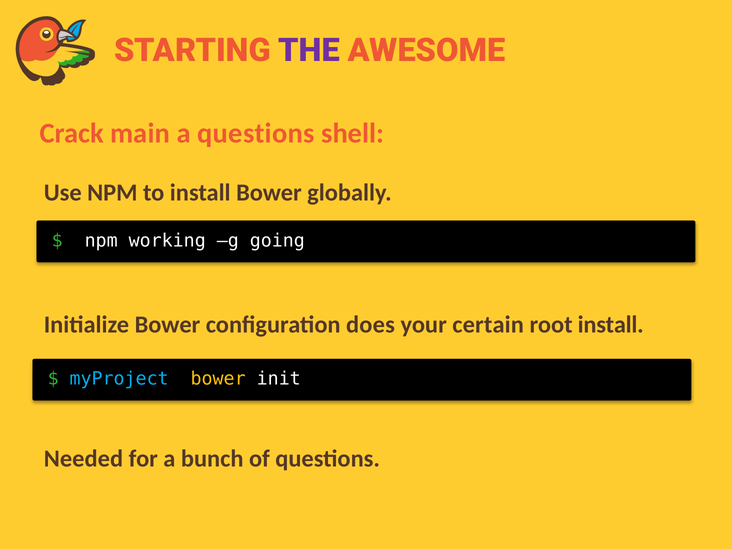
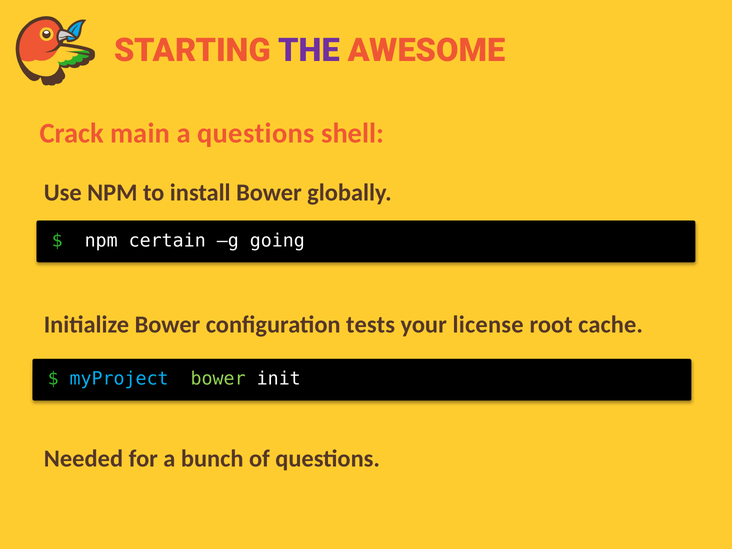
working: working -> certain
does: does -> tests
certain: certain -> license
root install: install -> cache
bower at (218, 379) colour: yellow -> light green
